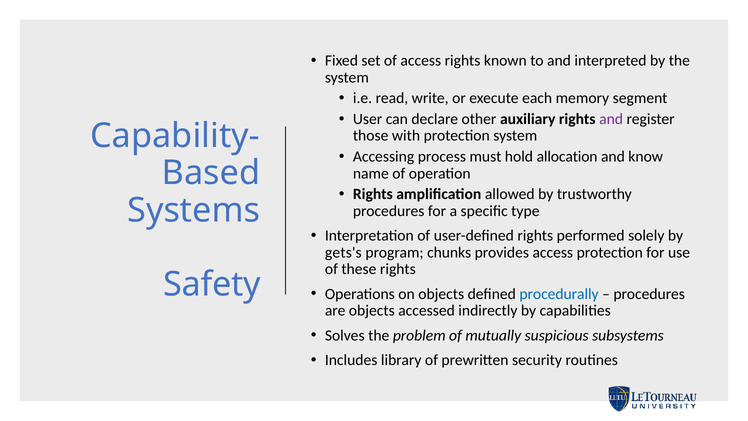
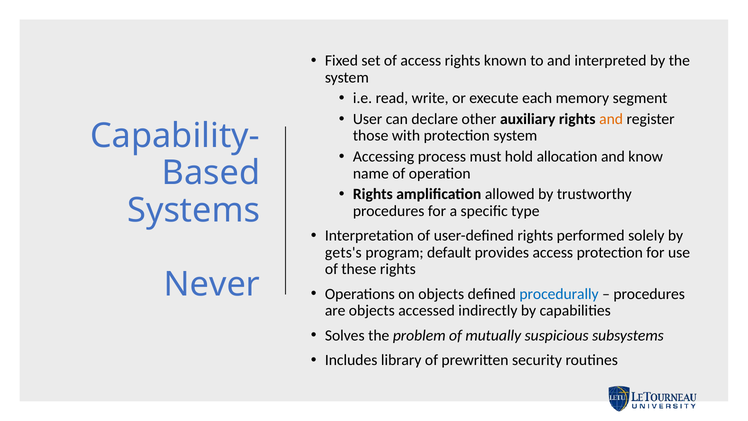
and at (611, 119) colour: purple -> orange
chunks: chunks -> default
Safety: Safety -> Never
